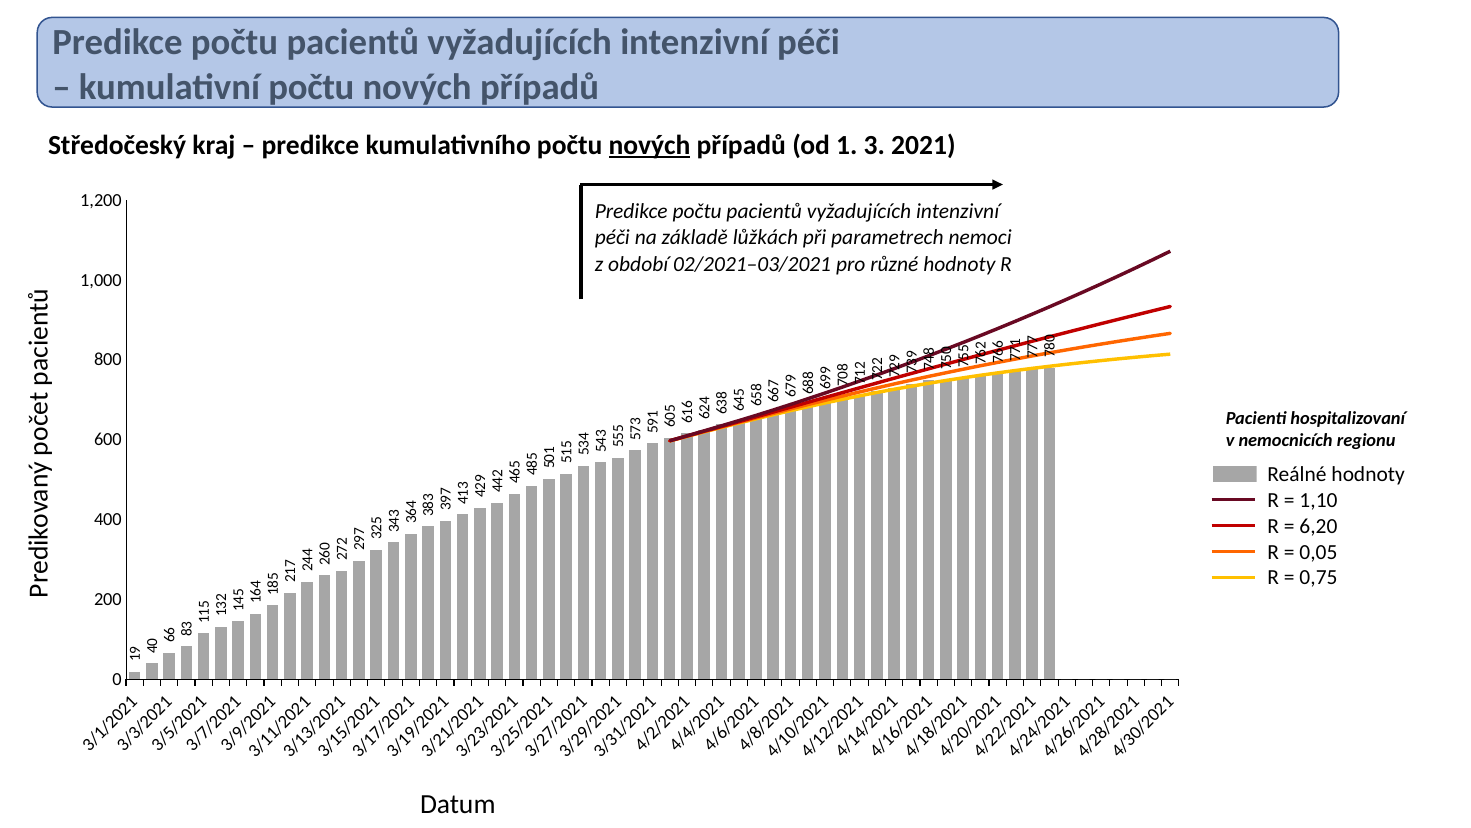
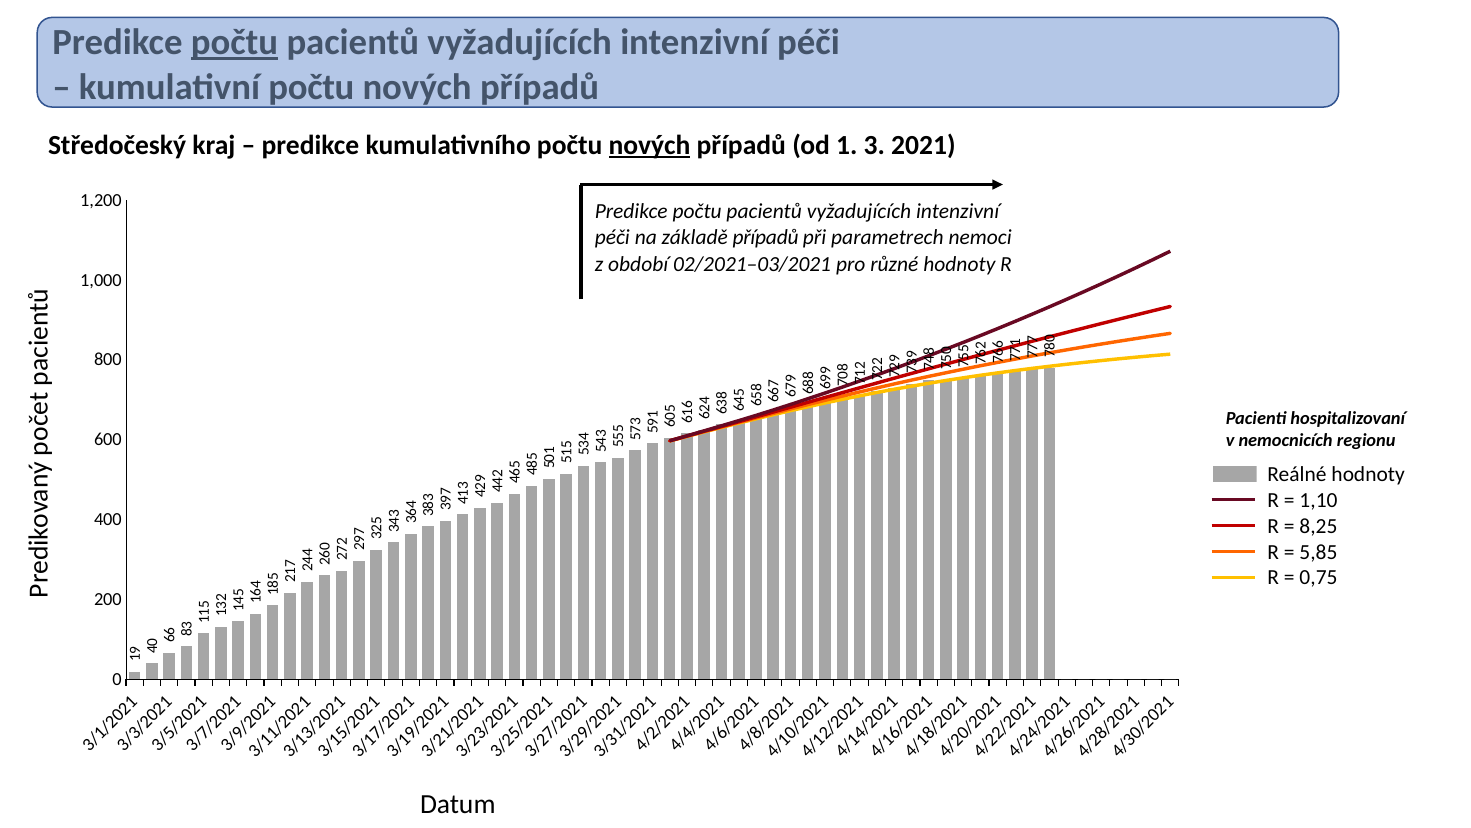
počtu at (235, 43) underline: none -> present
základě lůžkách: lůžkách -> případů
6,20: 6,20 -> 8,25
0,05: 0,05 -> 5,85
